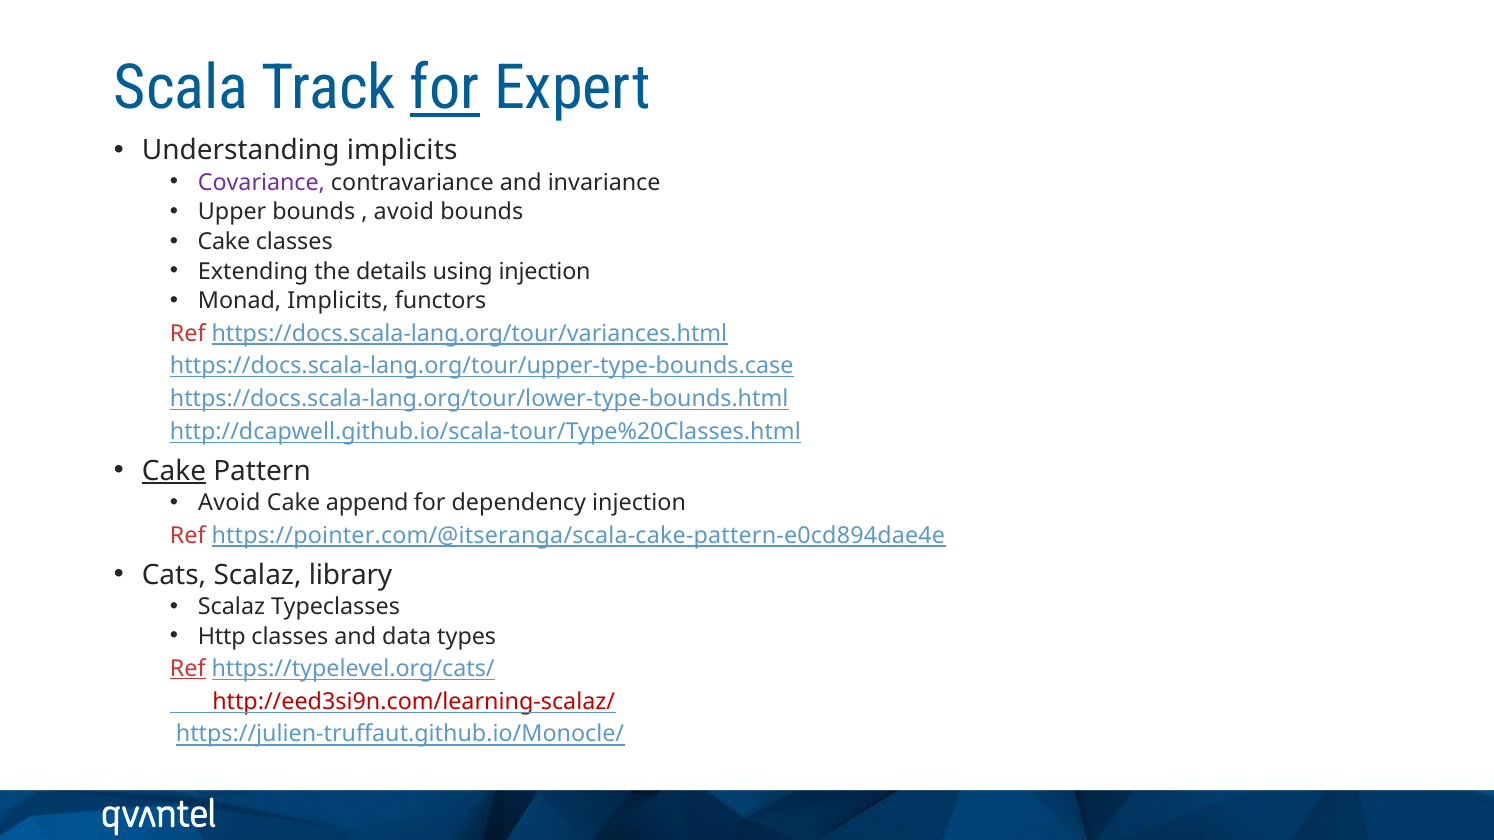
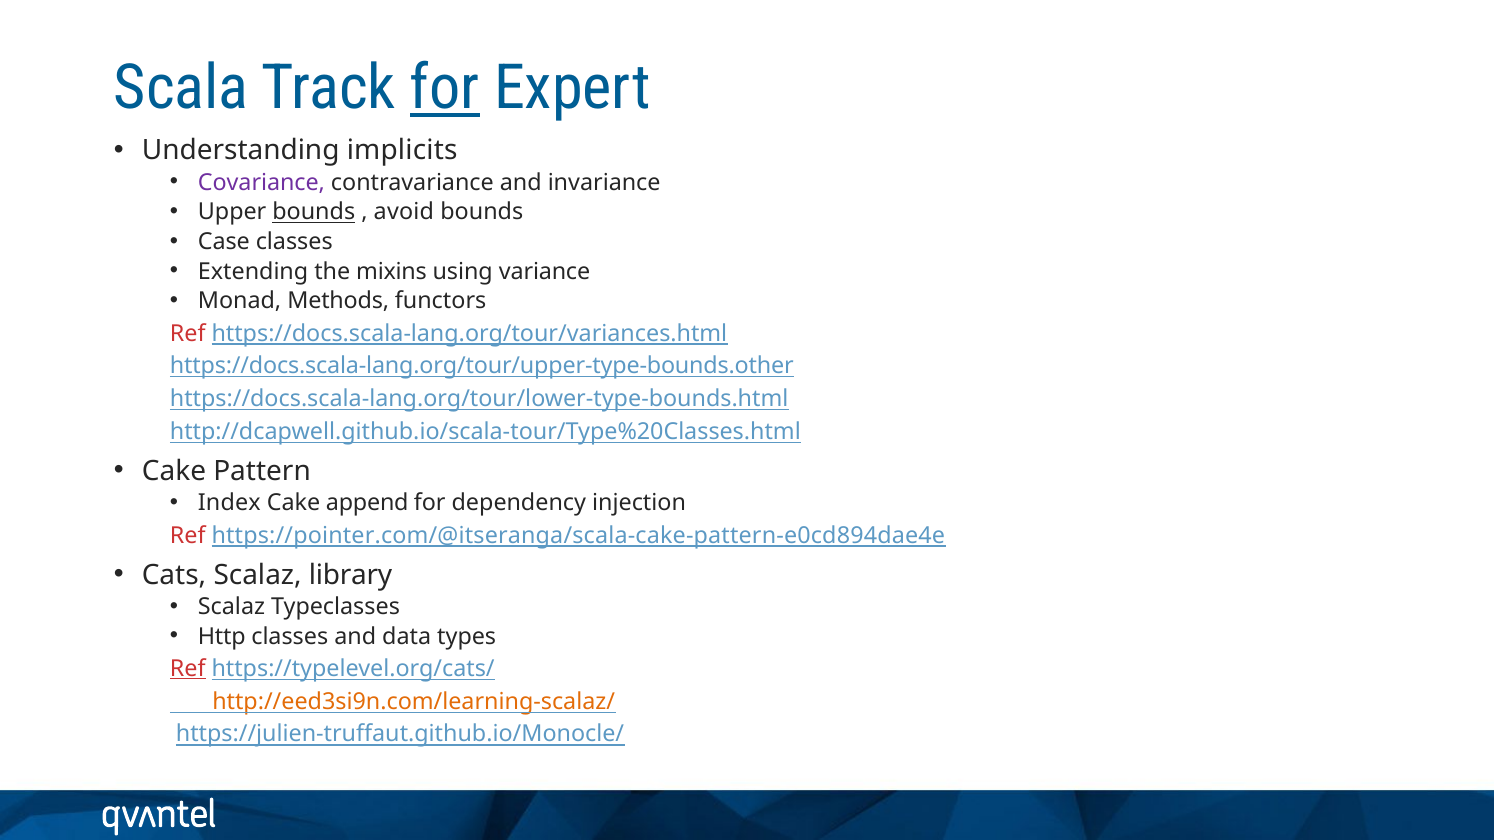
bounds at (314, 212) underline: none -> present
Cake at (224, 242): Cake -> Case
details: details -> mixins
using injection: injection -> variance
Monad Implicits: Implicits -> Methods
https://docs.scala-lang.org/tour/upper-type-bounds.case: https://docs.scala-lang.org/tour/upper-type-bounds.case -> https://docs.scala-lang.org/tour/upper-type-bounds.other
Cake at (174, 471) underline: present -> none
Avoid at (229, 503): Avoid -> Index
http://eed3si9n.com/learning-scalaz/ colour: red -> orange
